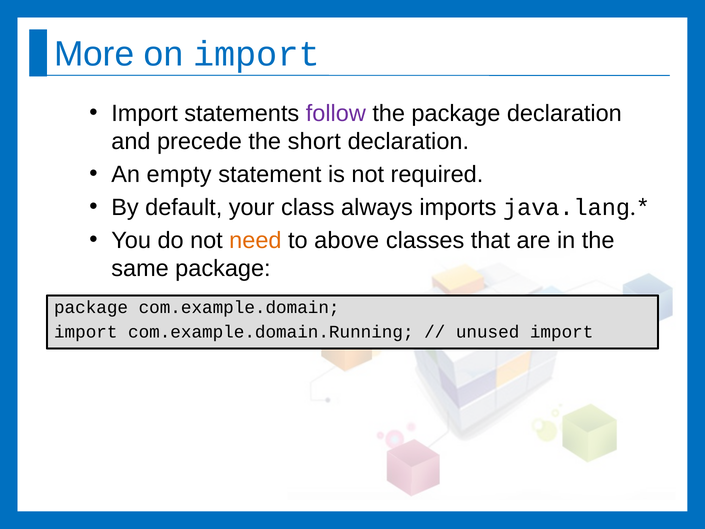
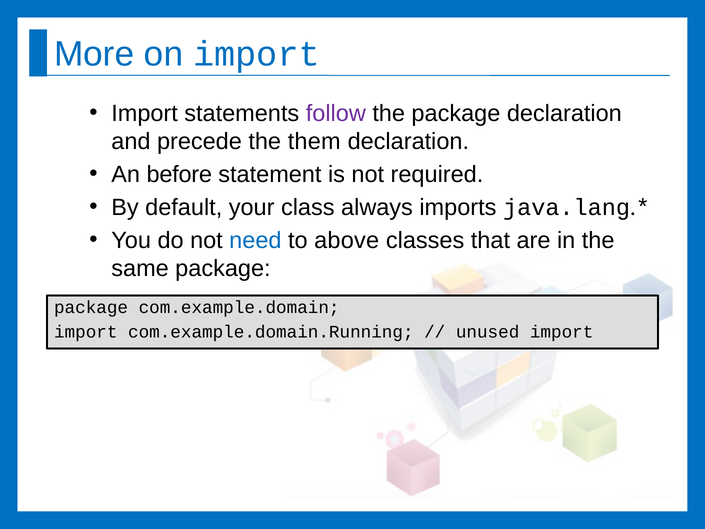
short: short -> them
empty: empty -> before
need colour: orange -> blue
